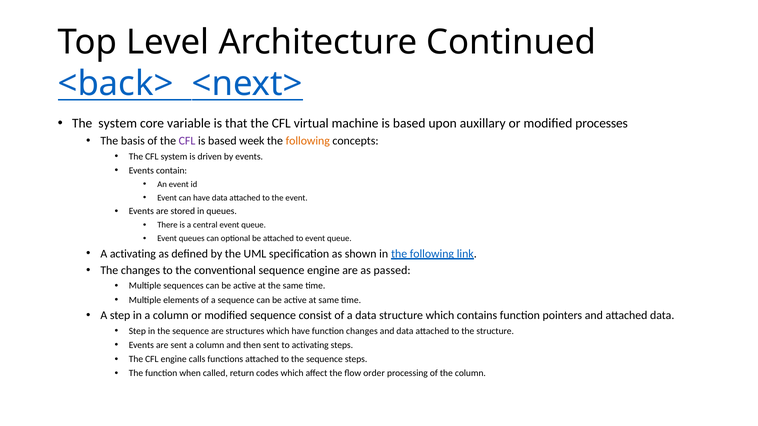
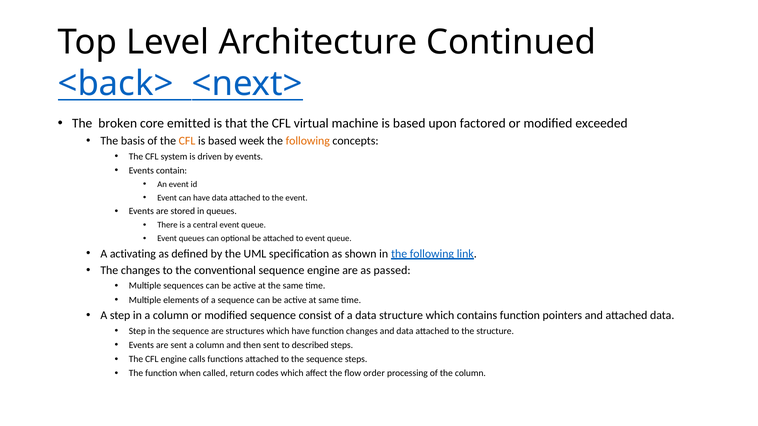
The system: system -> broken
variable: variable -> emitted
auxillary: auxillary -> factored
processes: processes -> exceeded
CFL at (187, 141) colour: purple -> orange
to activating: activating -> described
